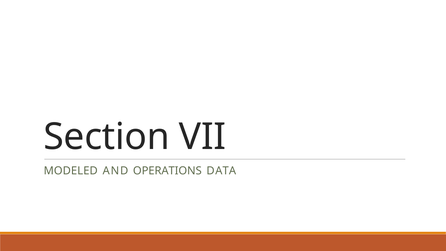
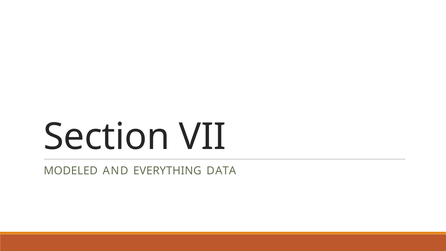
OPERATIONS: OPERATIONS -> EVERYTHING
